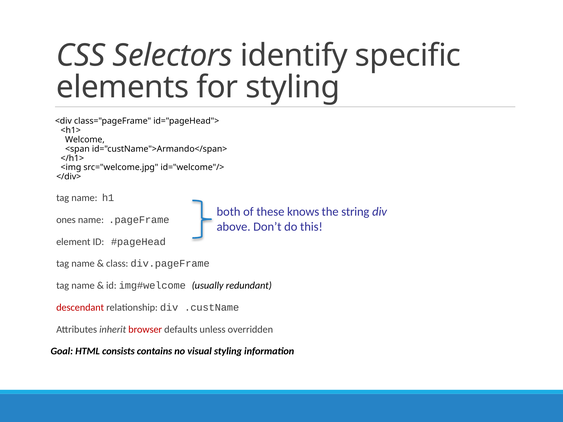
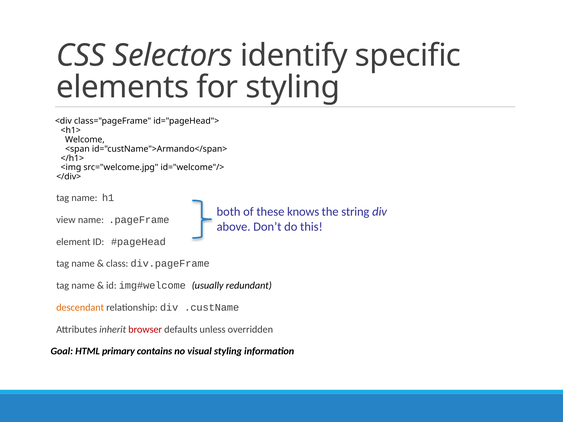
ones: ones -> view
descendant colour: red -> orange
consists: consists -> primary
